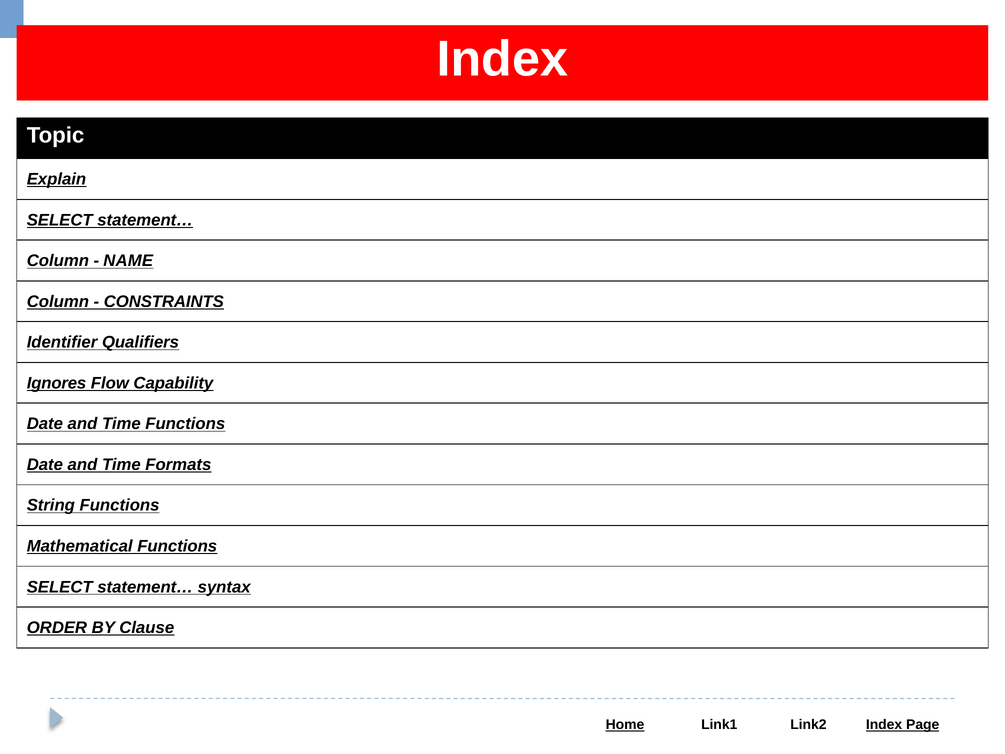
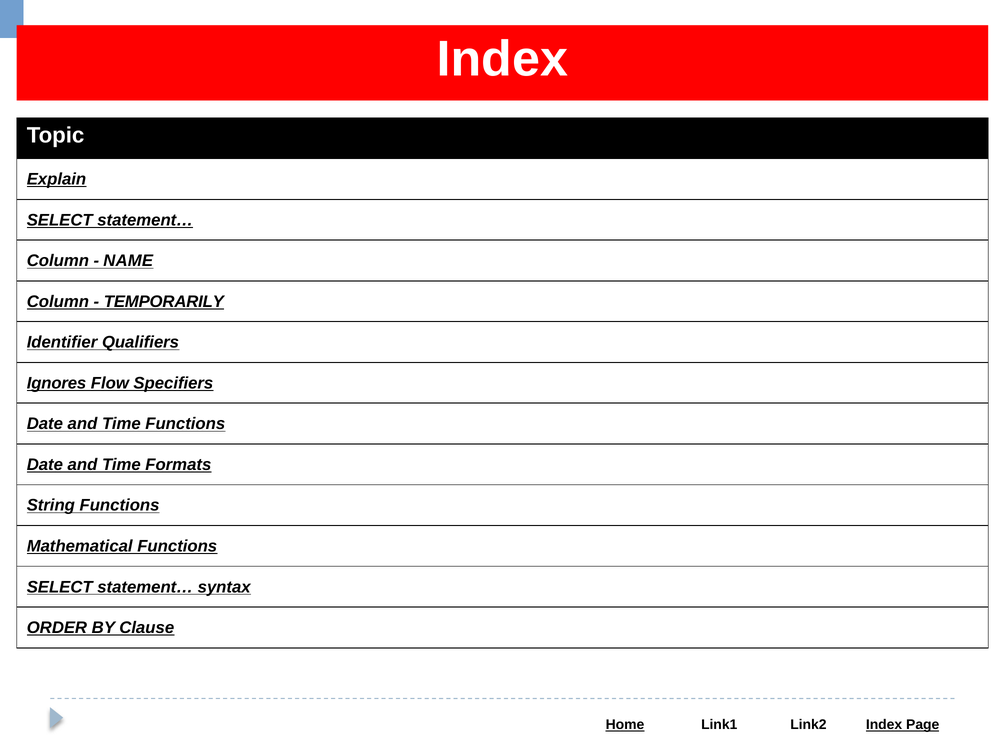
CONSTRAINTS: CONSTRAINTS -> TEMPORARILY
Capability: Capability -> Specifiers
